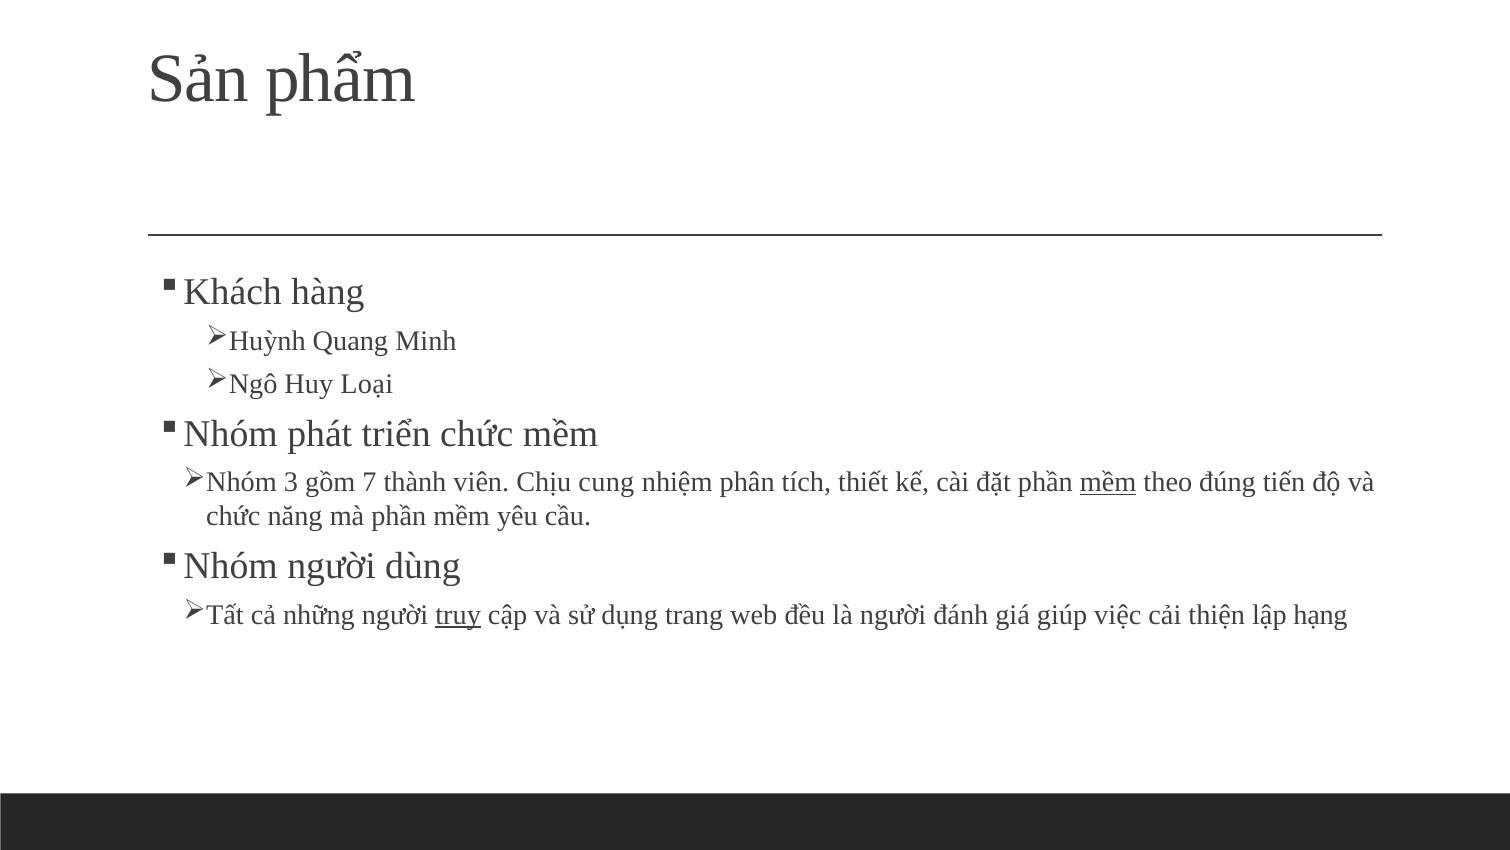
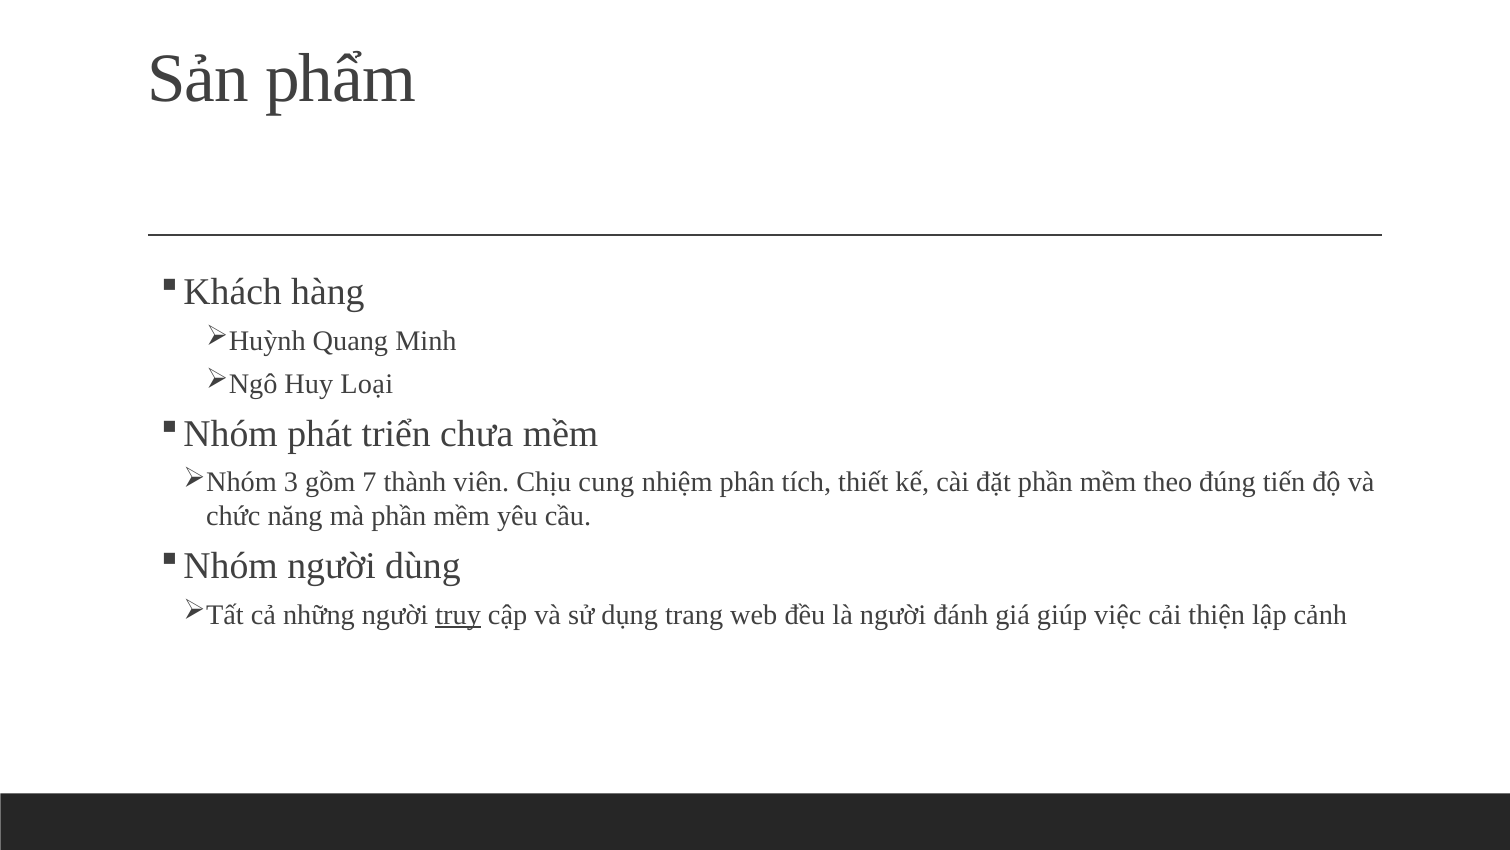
triển chức: chức -> chưa
mềm at (1108, 482) underline: present -> none
hạng: hạng -> cảnh
